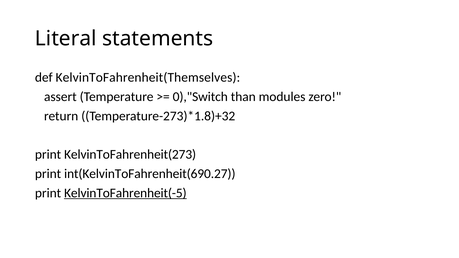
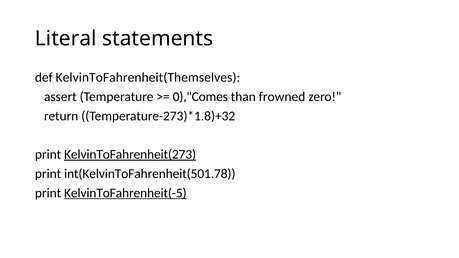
0),"Switch: 0),"Switch -> 0),"Comes
modules: modules -> frowned
KelvinToFahrenheit(273 underline: none -> present
int(KelvinToFahrenheit(690.27: int(KelvinToFahrenheit(690.27 -> int(KelvinToFahrenheit(501.78
